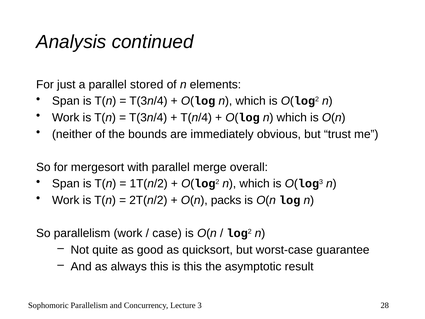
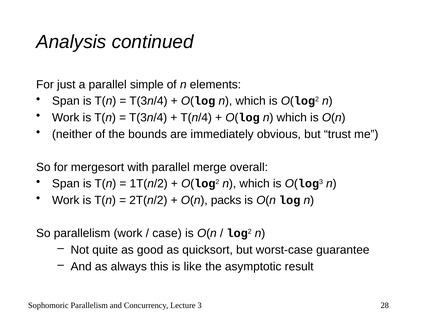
stored: stored -> simple
is this: this -> like
